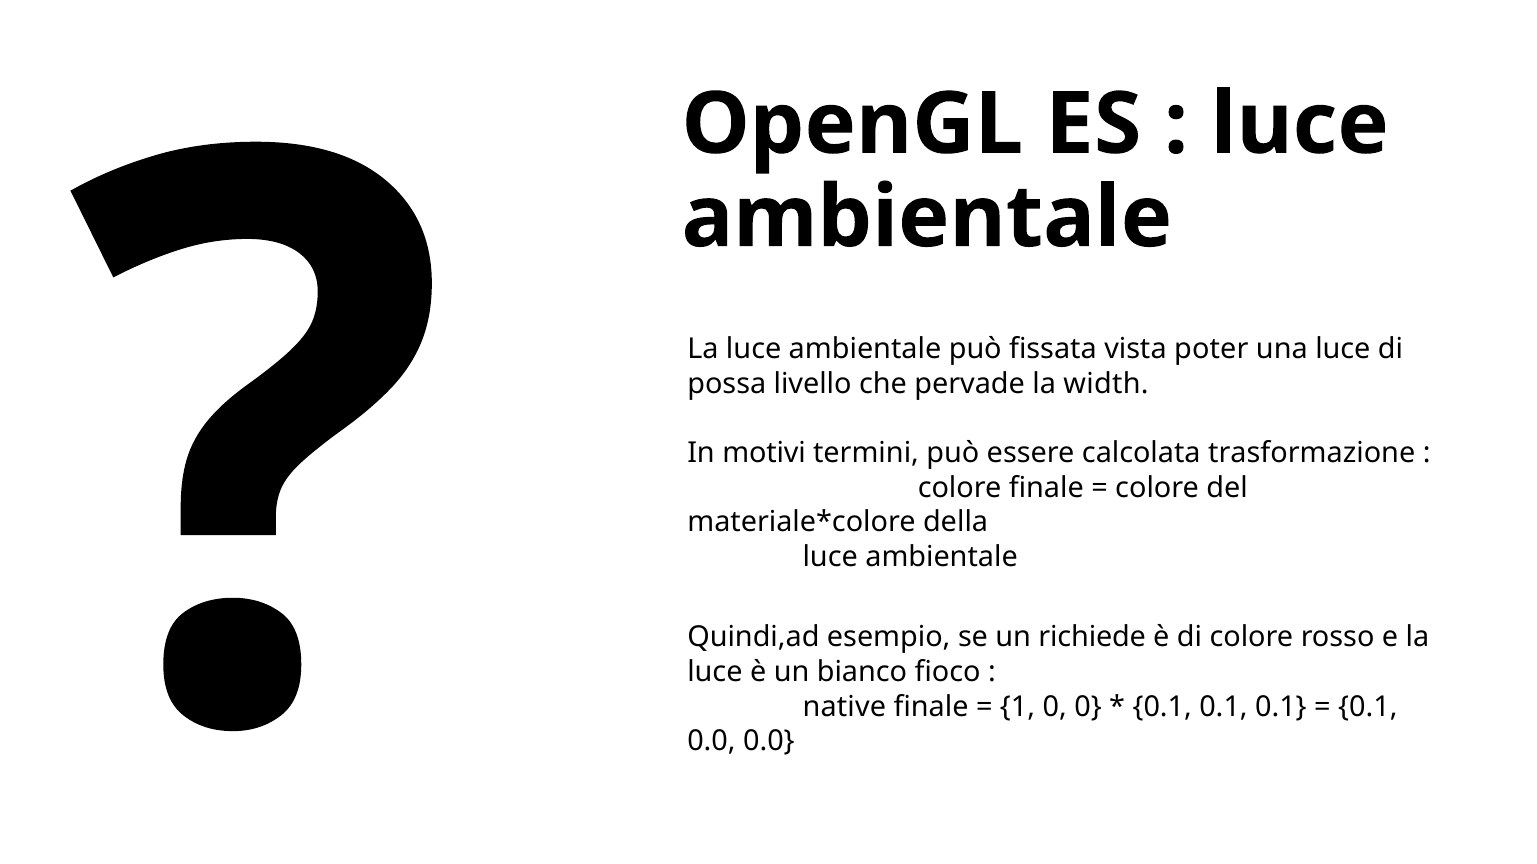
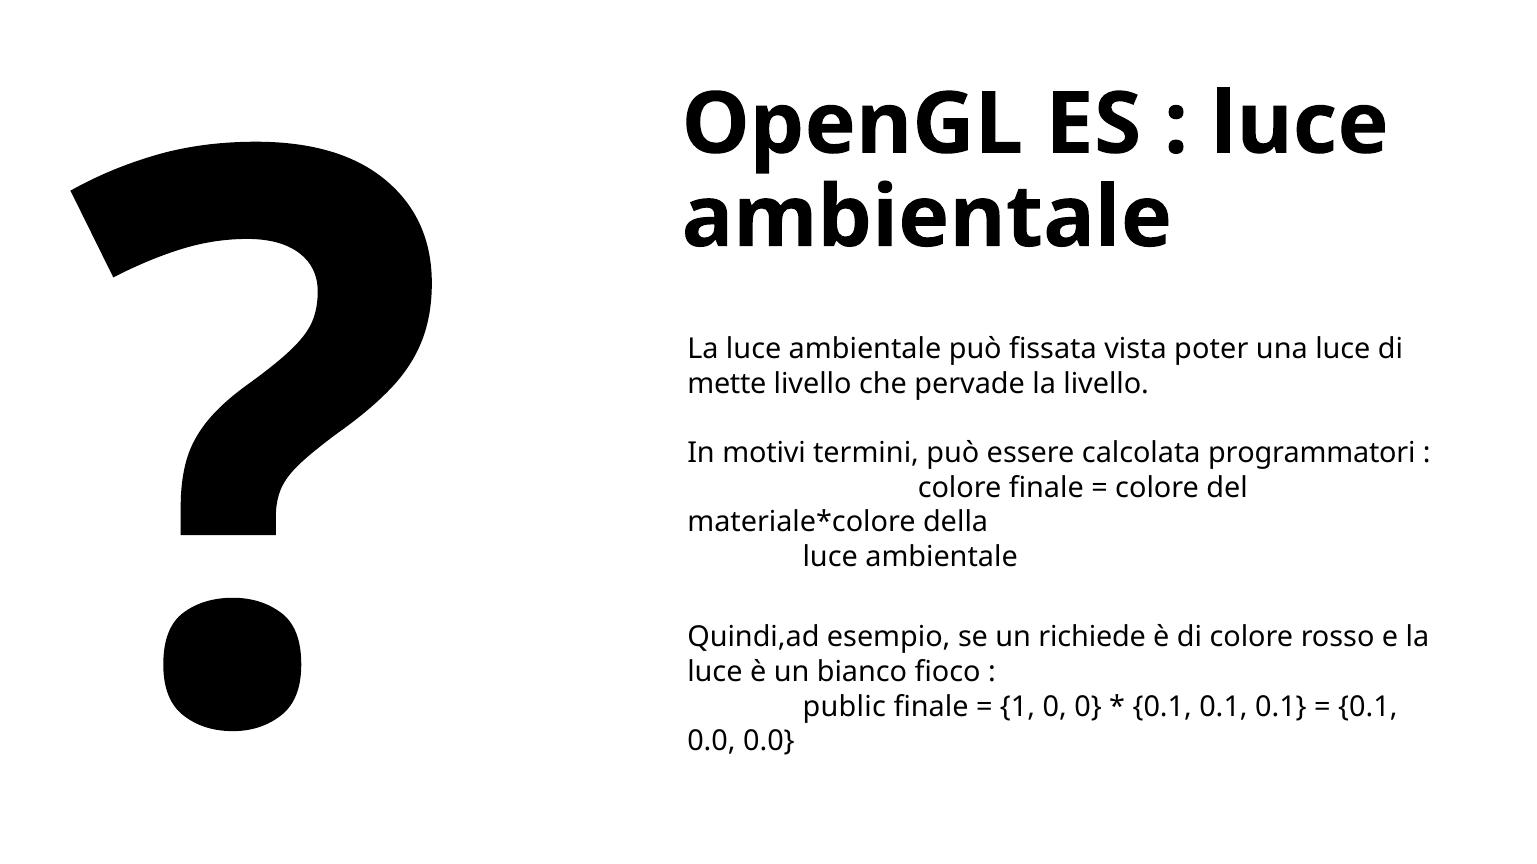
possa: possa -> mette
la width: width -> livello
trasformazione: trasformazione -> programmatori
native: native -> public
